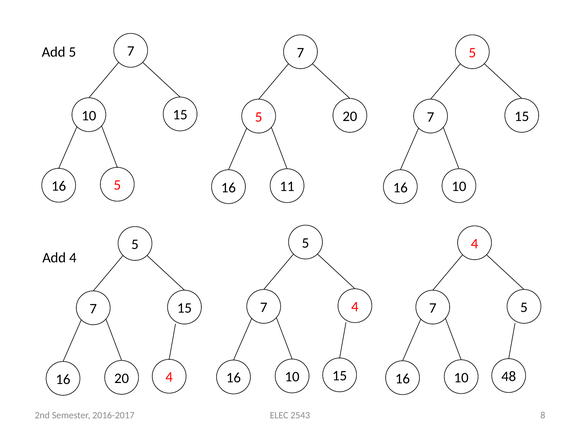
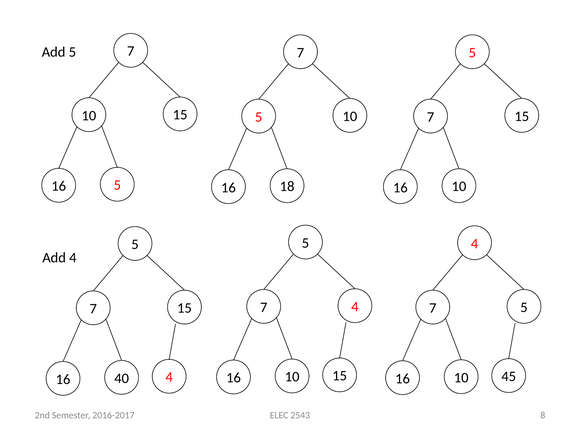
5 20: 20 -> 10
11: 11 -> 18
48: 48 -> 45
16 20: 20 -> 40
